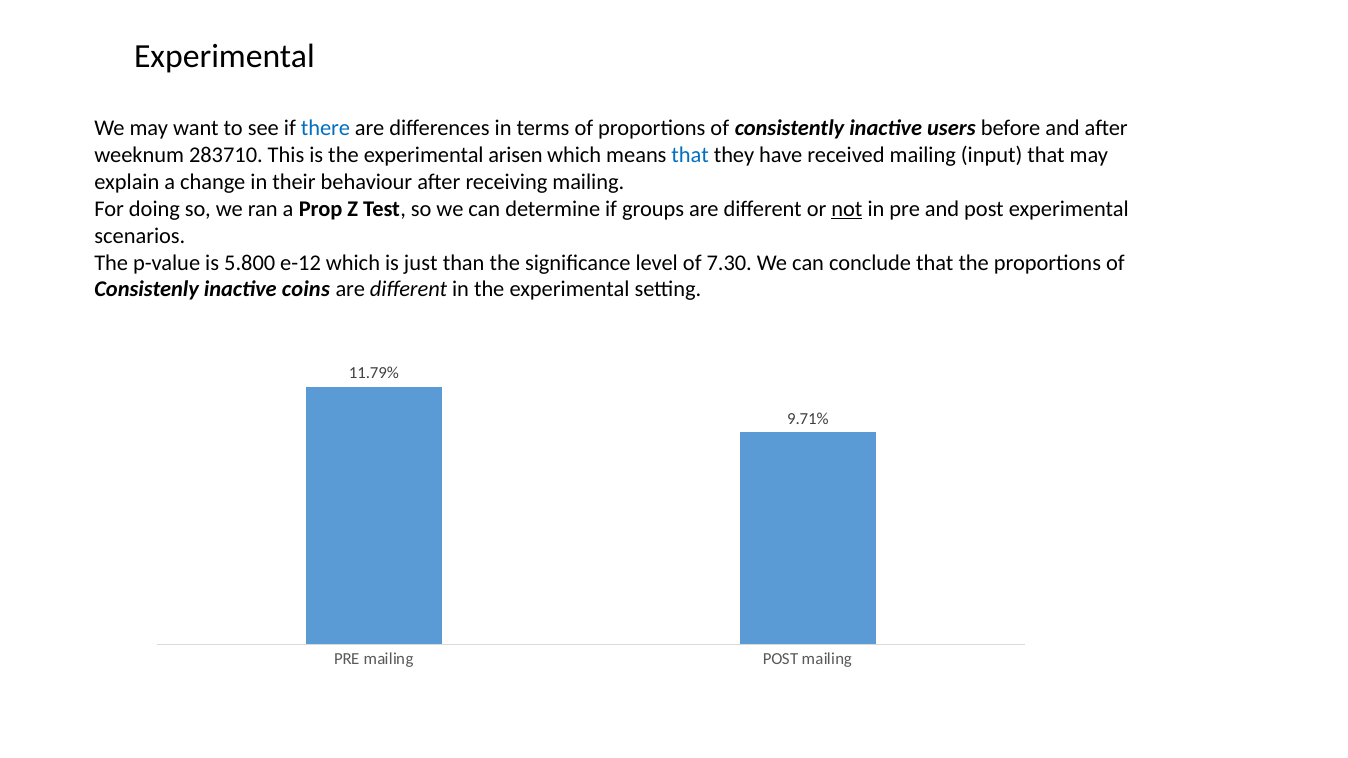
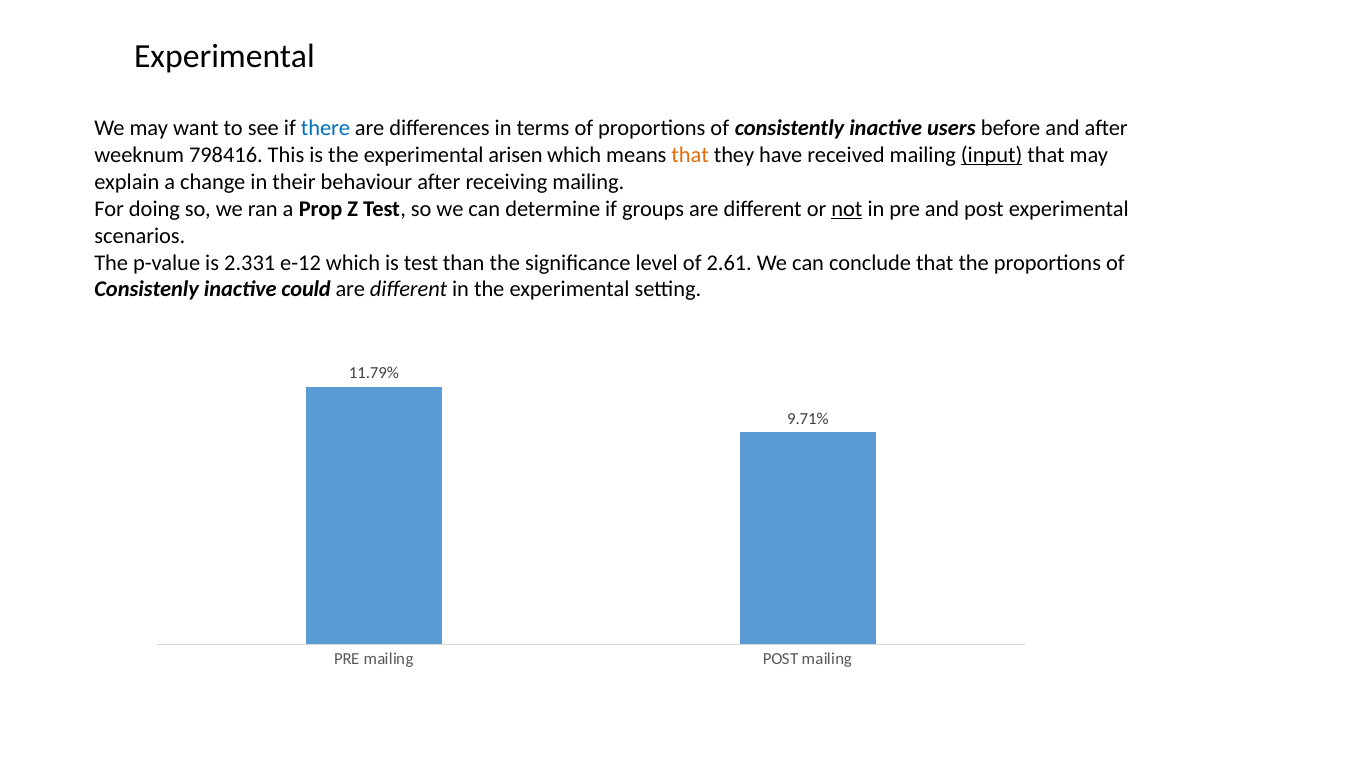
283710: 283710 -> 798416
that at (690, 155) colour: blue -> orange
input underline: none -> present
5.800: 5.800 -> 2.331
is just: just -> test
7.30: 7.30 -> 2.61
coins: coins -> could
